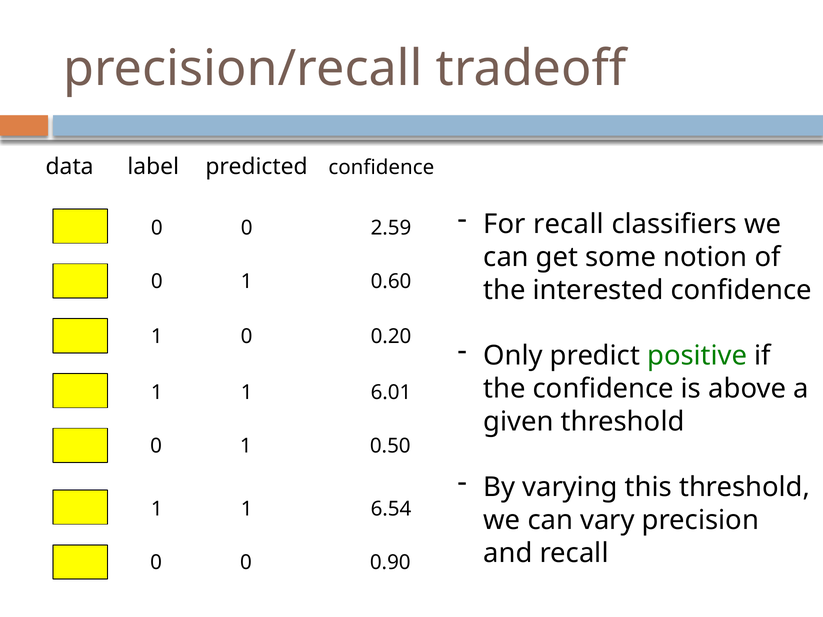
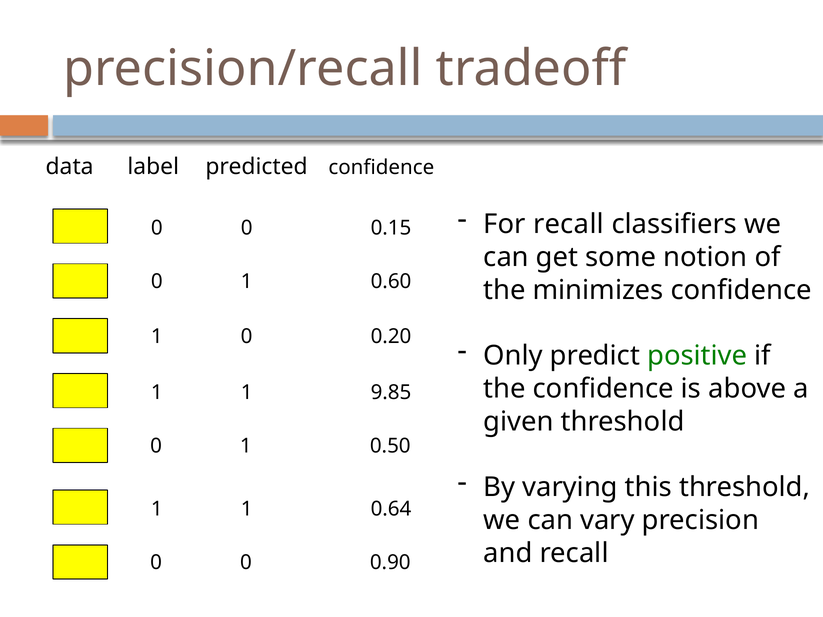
2.59: 2.59 -> 0.15
interested: interested -> minimizes
6.01: 6.01 -> 9.85
6.54: 6.54 -> 0.64
